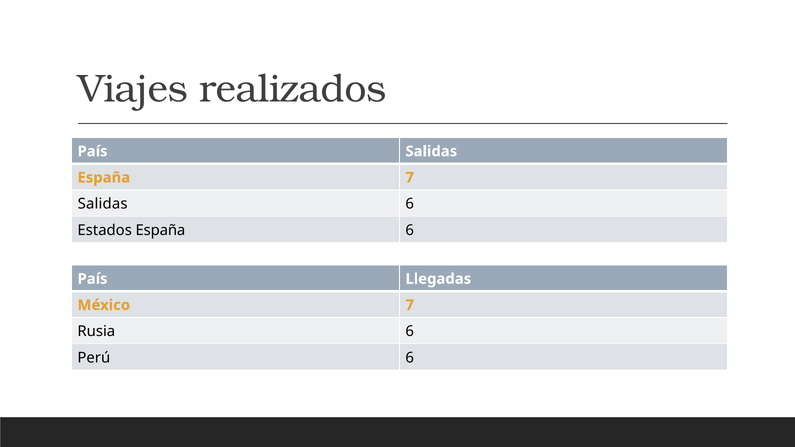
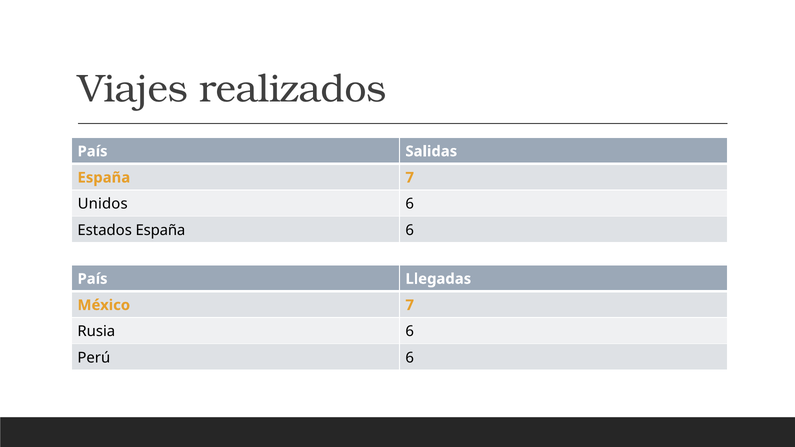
Salidas at (103, 204): Salidas -> Unidos
